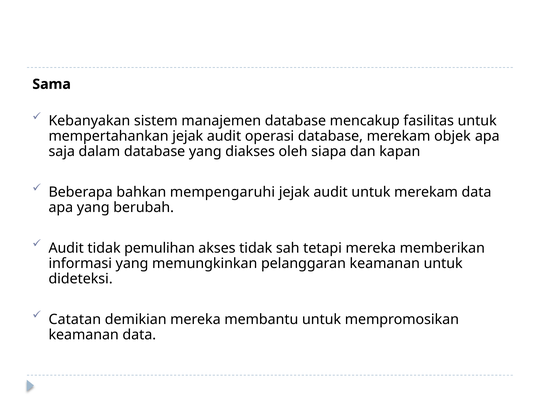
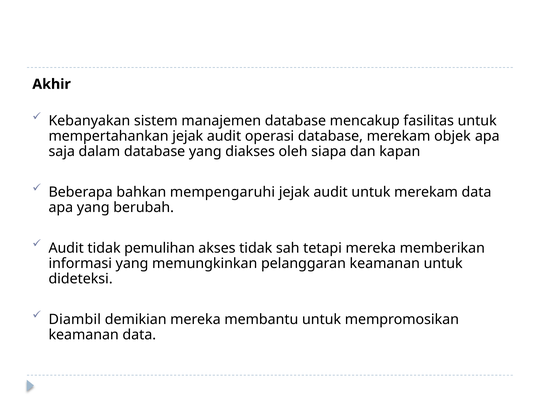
Sama: Sama -> Akhir
Catatan: Catatan -> Diambil
